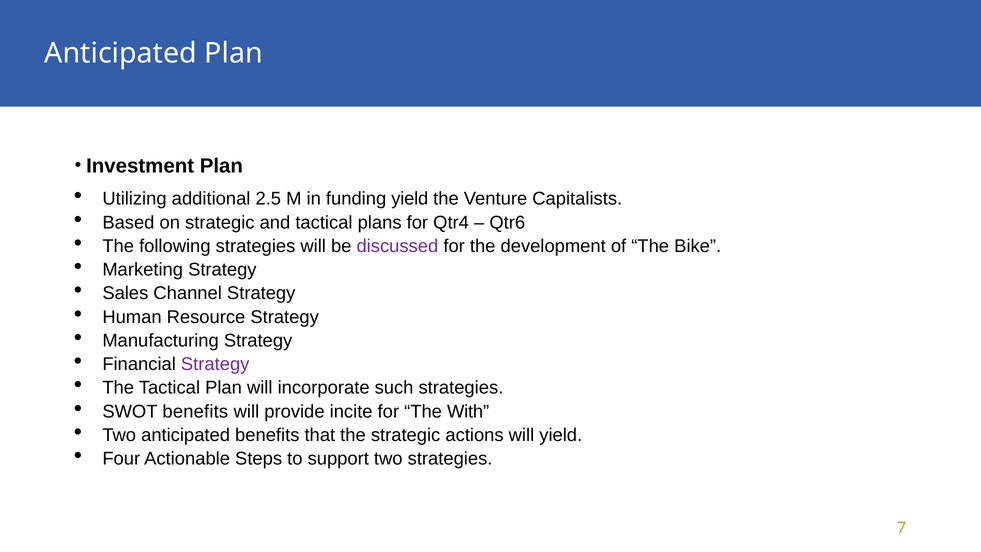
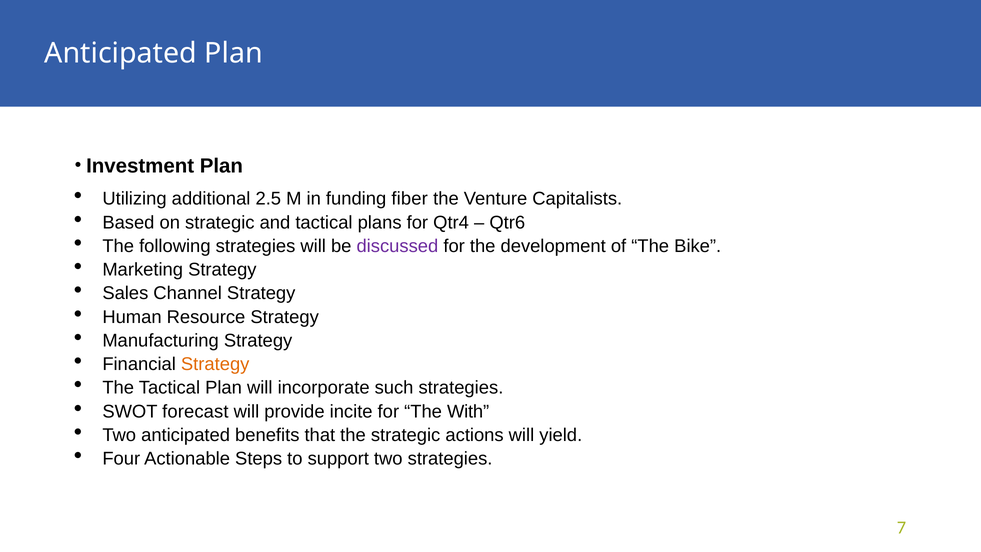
funding yield: yield -> fiber
Strategy at (215, 364) colour: purple -> orange
SWOT benefits: benefits -> forecast
